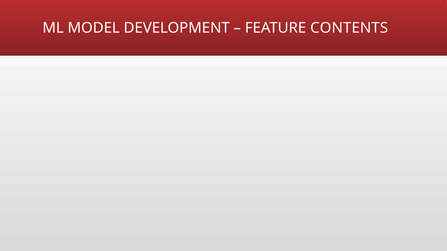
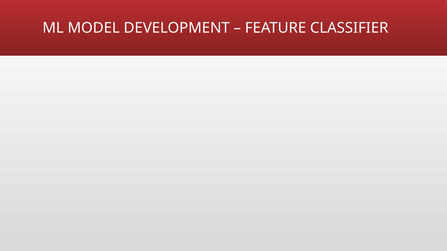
CONTENTS: CONTENTS -> CLASSIFIER
